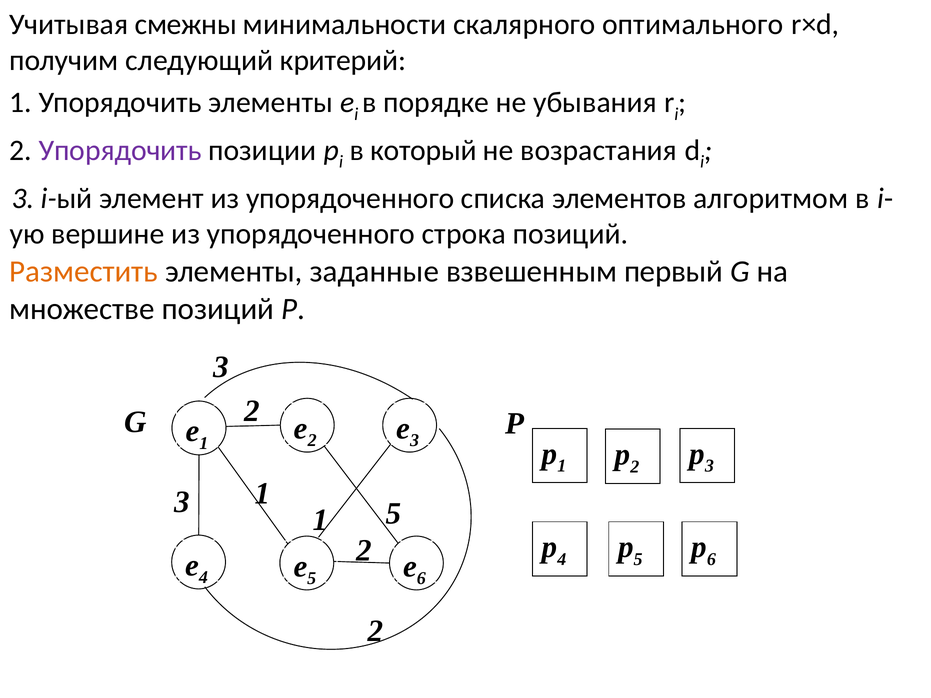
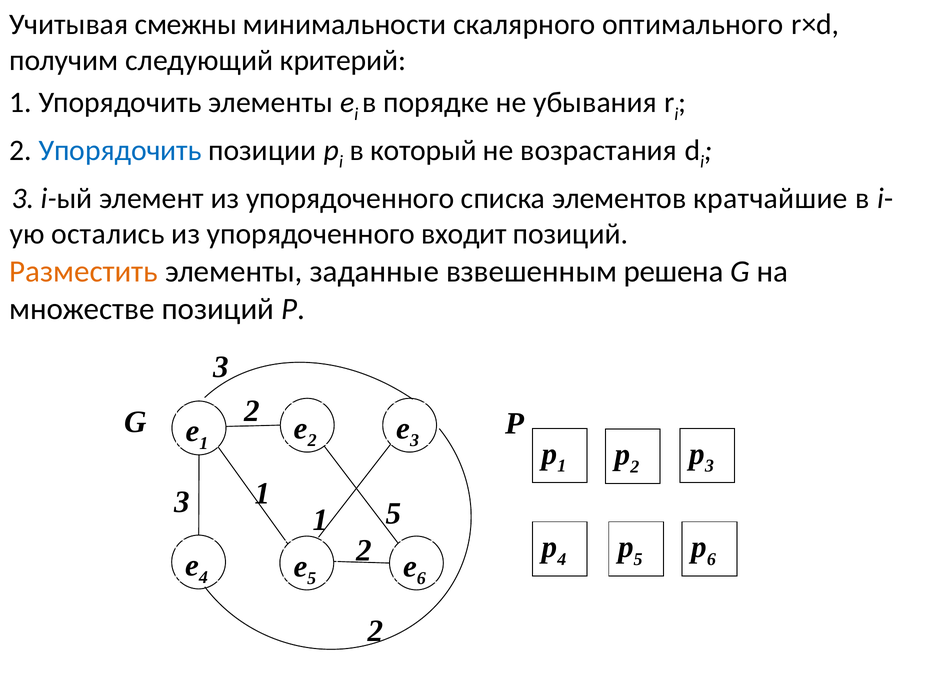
Упорядочить at (120, 150) colour: purple -> blue
алгоритмом: алгоритмом -> кратчайшие
вершине: вершине -> остались
строка: строка -> входит
первый: первый -> решена
